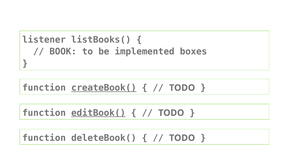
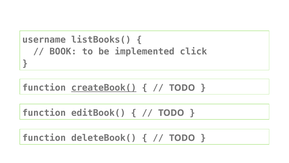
listener: listener -> username
boxes: boxes -> click
editBook( underline: present -> none
